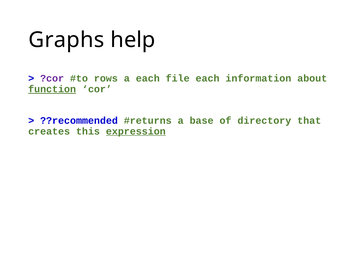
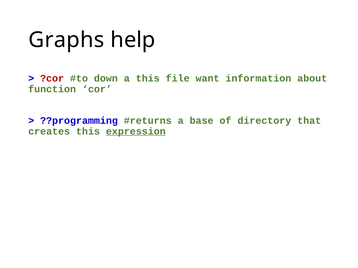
?cor colour: purple -> red
rows: rows -> down
a each: each -> this
file each: each -> want
function underline: present -> none
??recommended: ??recommended -> ??programming
